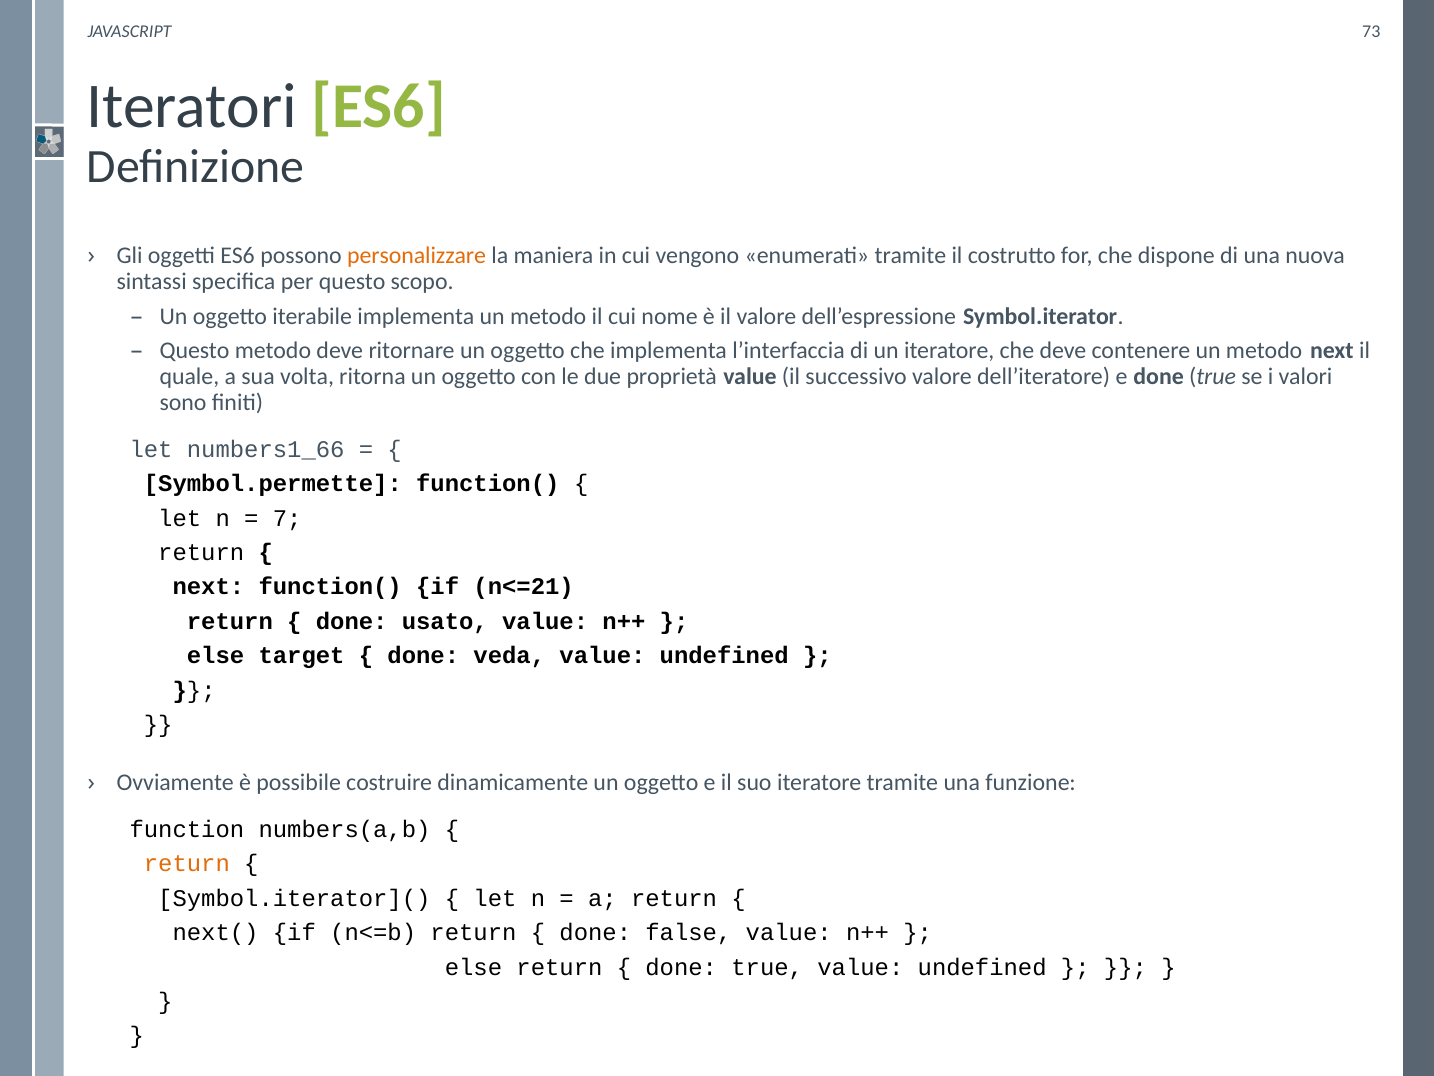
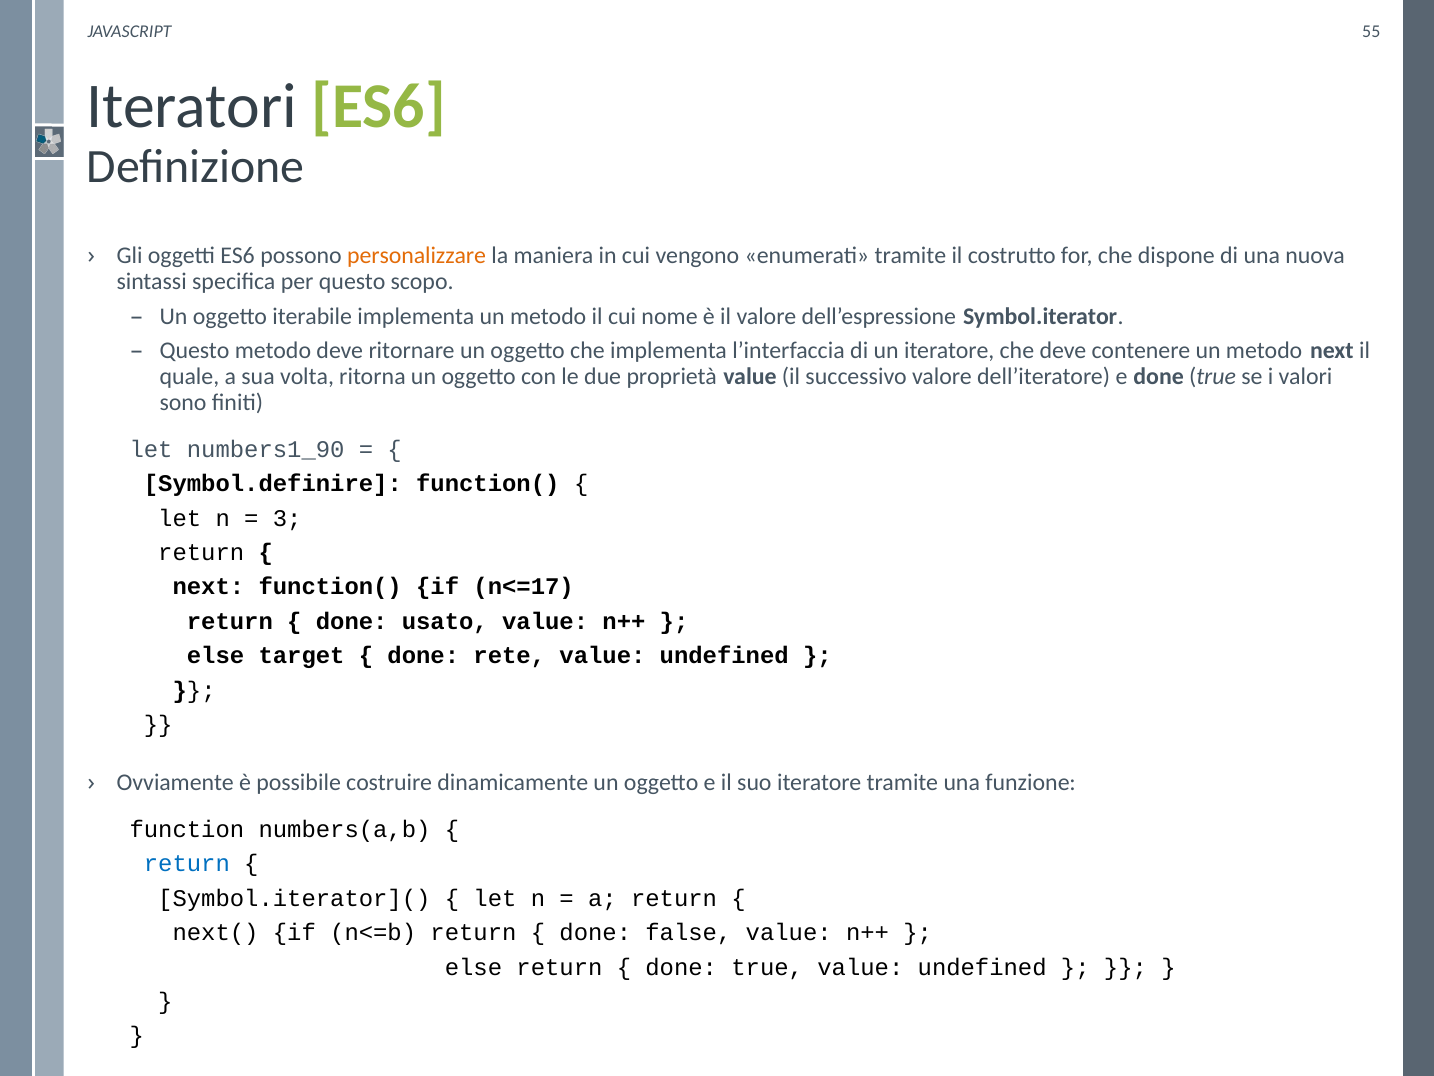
73: 73 -> 55
numbers1_66: numbers1_66 -> numbers1_90
Symbol.permette: Symbol.permette -> Symbol.definire
7: 7 -> 3
n<=21: n<=21 -> n<=17
veda: veda -> rete
return at (187, 864) colour: orange -> blue
